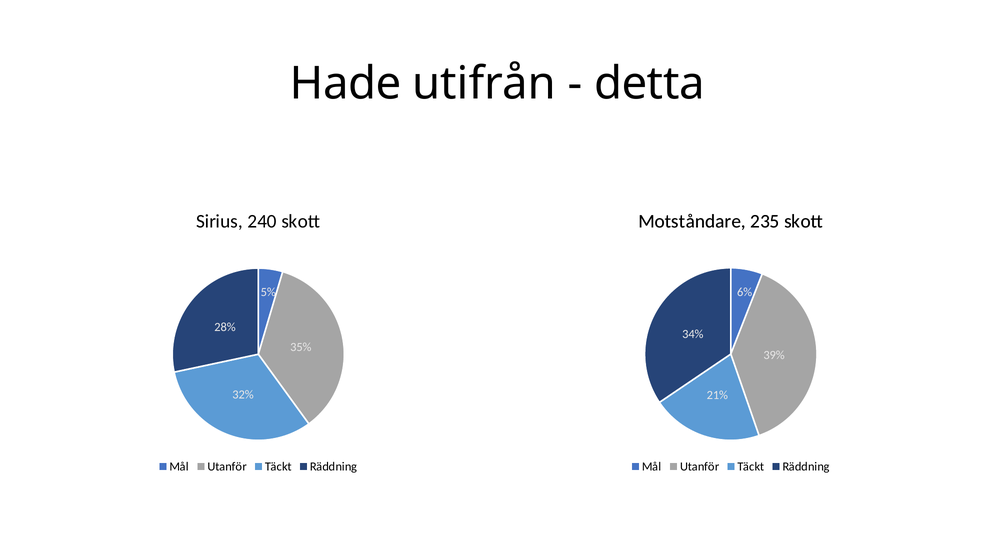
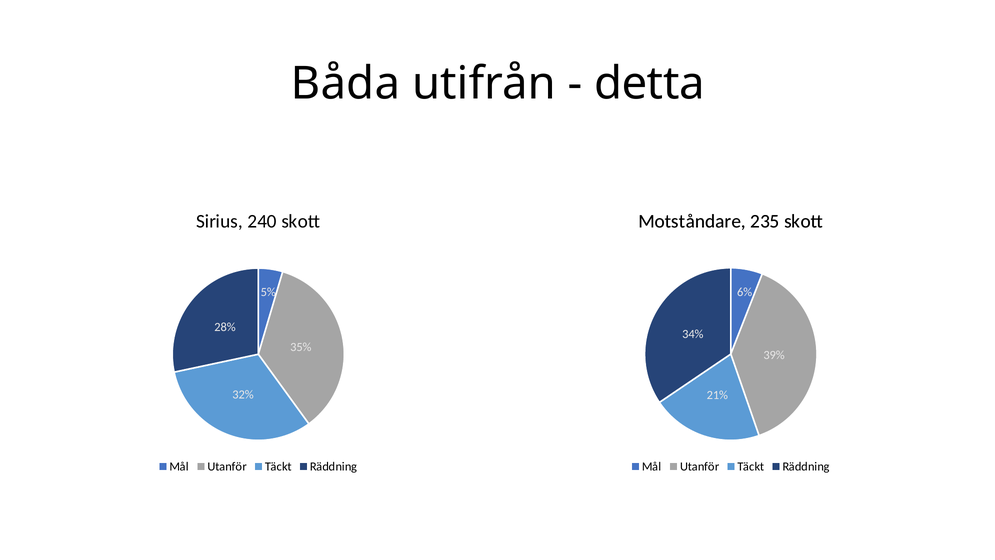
Hade: Hade -> Båda
